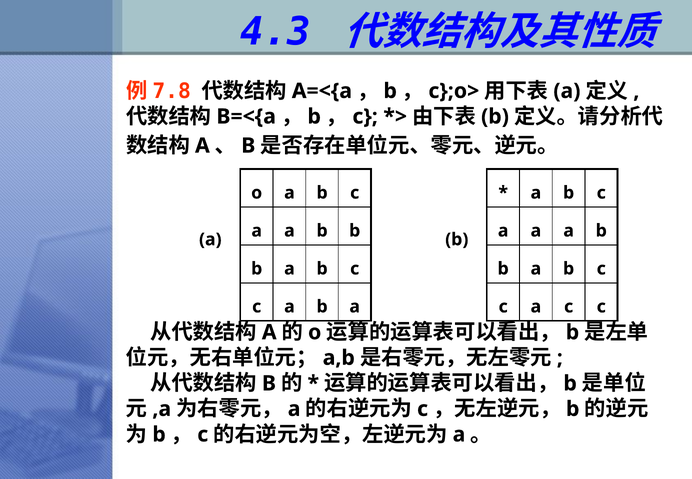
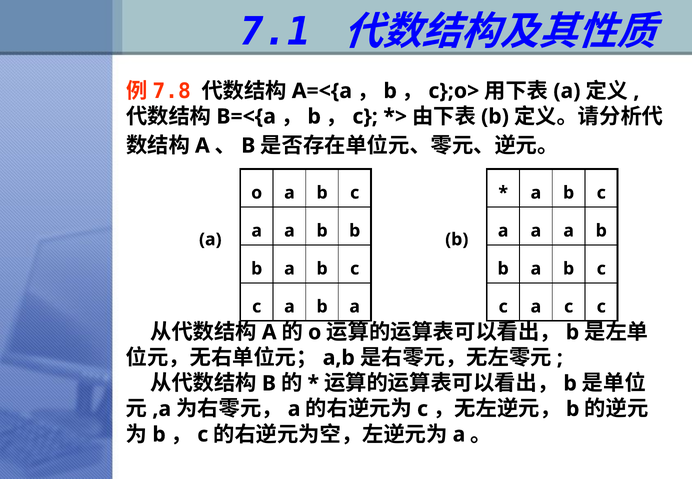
4.3: 4.3 -> 7.1
